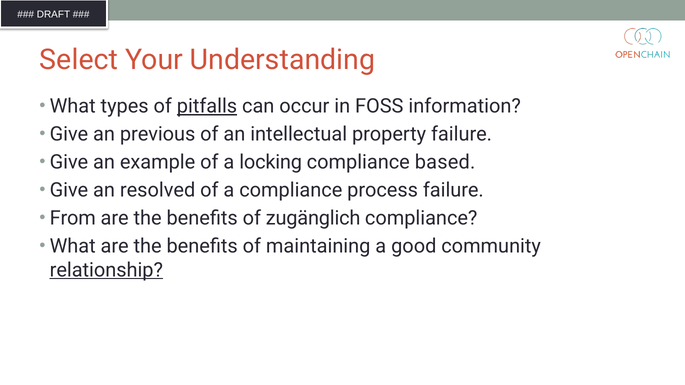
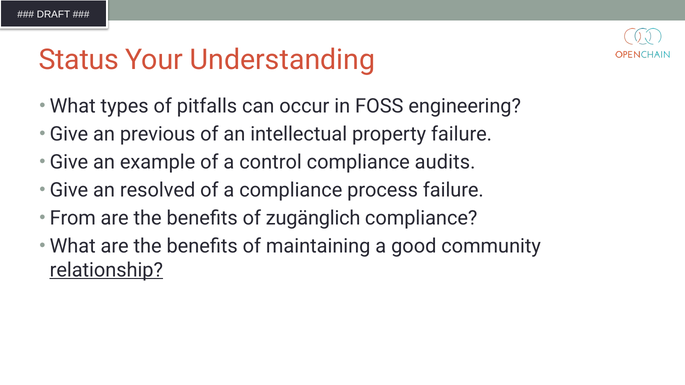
Select: Select -> Status
pitfalls underline: present -> none
information: information -> engineering
locking: locking -> control
based: based -> audits
